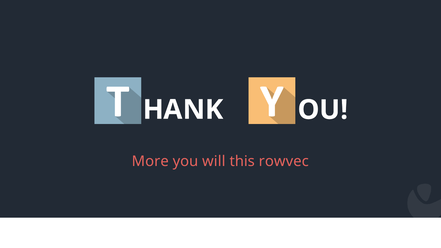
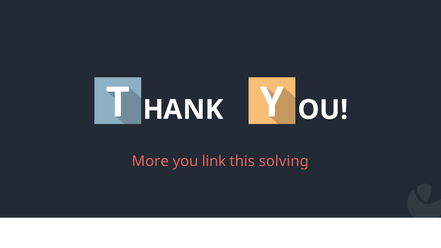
will: will -> link
rowvec: rowvec -> solving
